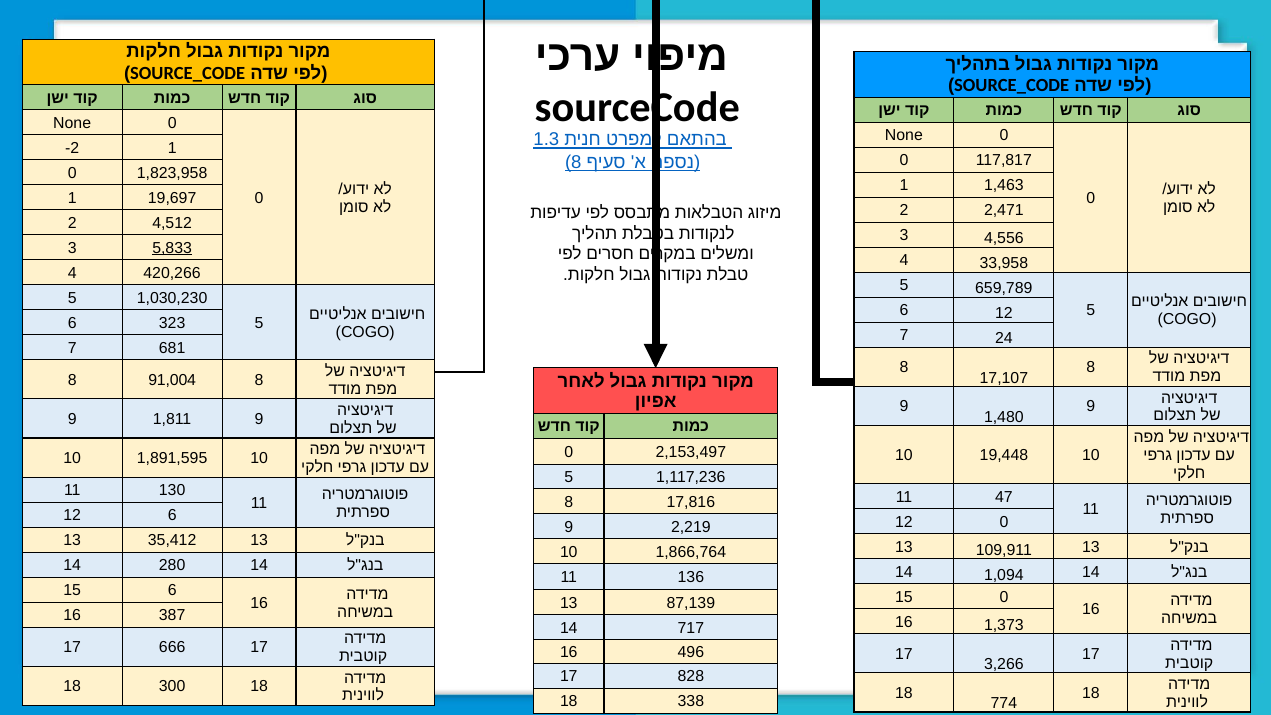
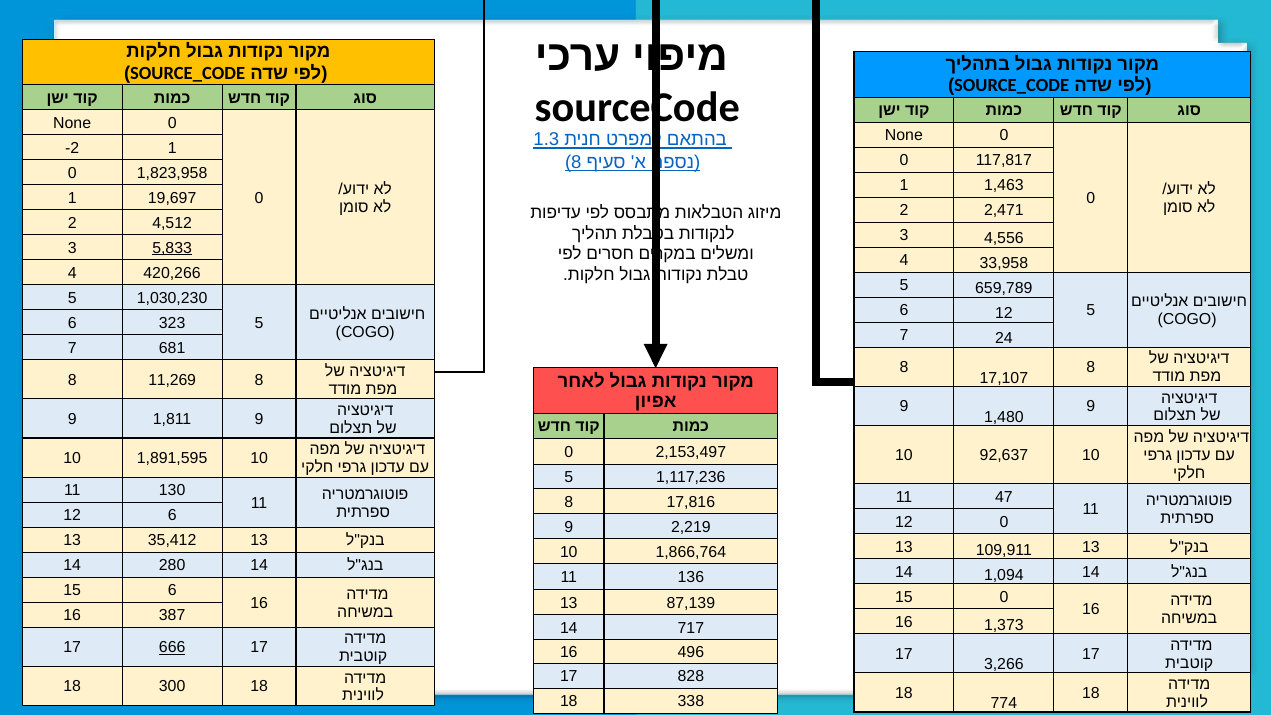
91,004: 91,004 -> 11,269
19,448: 19,448 -> 92,637
666 underline: none -> present
